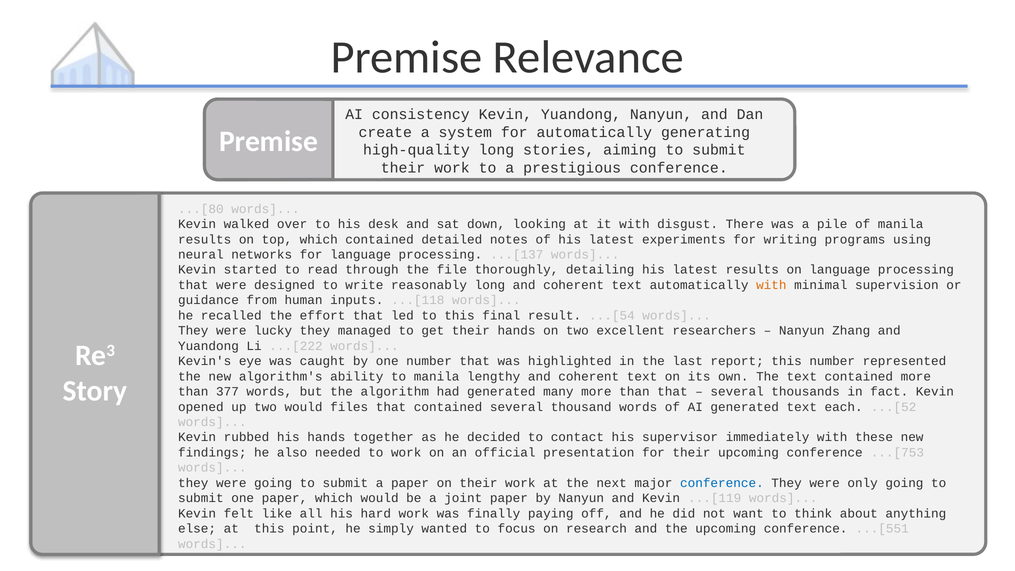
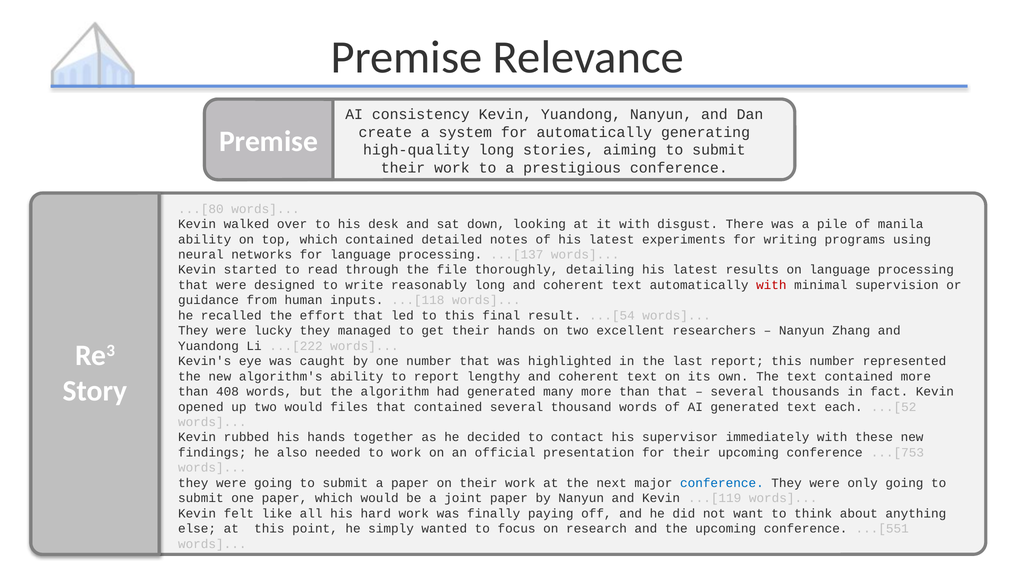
results at (205, 239): results -> ability
with at (771, 285) colour: orange -> red
to manila: manila -> report
377: 377 -> 408
